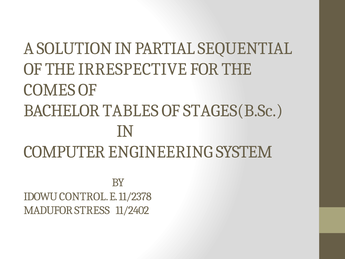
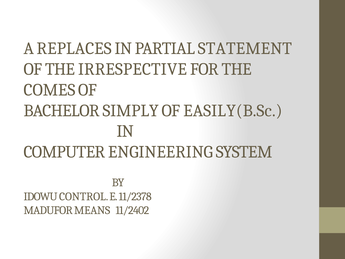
SOLUTION: SOLUTION -> REPLACES
SEQUENTIAL: SEQUENTIAL -> STATEMENT
TABLES: TABLES -> SIMPLY
STAGES(B.Sc: STAGES(B.Sc -> EASILY(B.Sc
STRESS: STRESS -> MEANS
